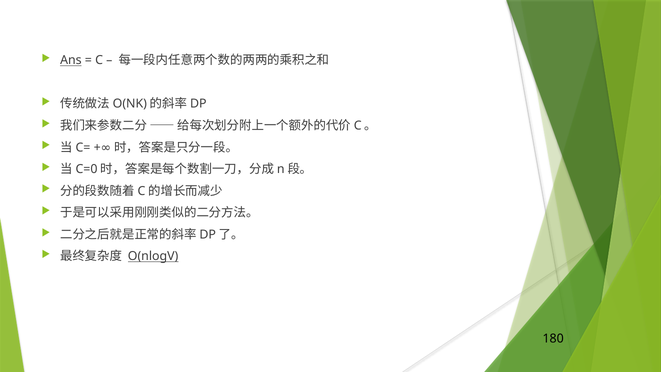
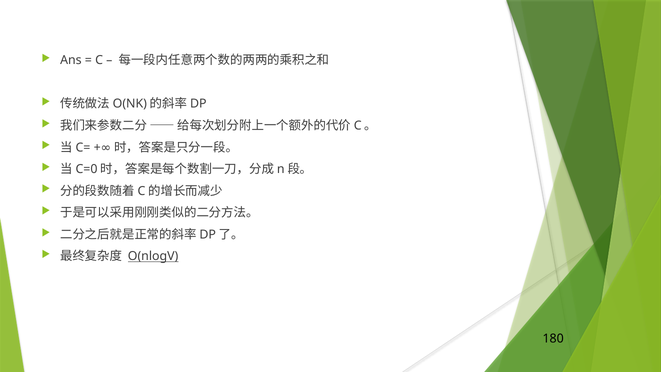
Ans underline: present -> none
